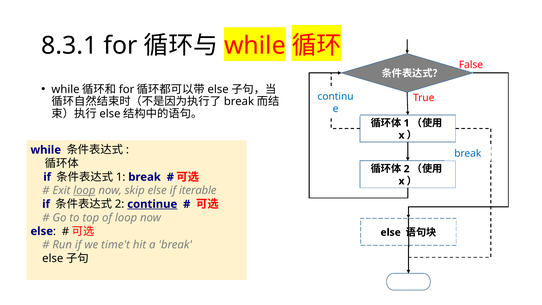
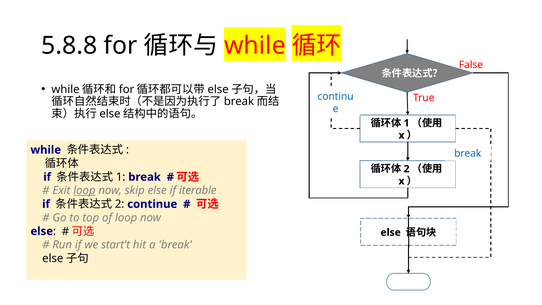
8.3.1: 8.3.1 -> 5.8.8
continue underline: present -> none
time't: time't -> start't
